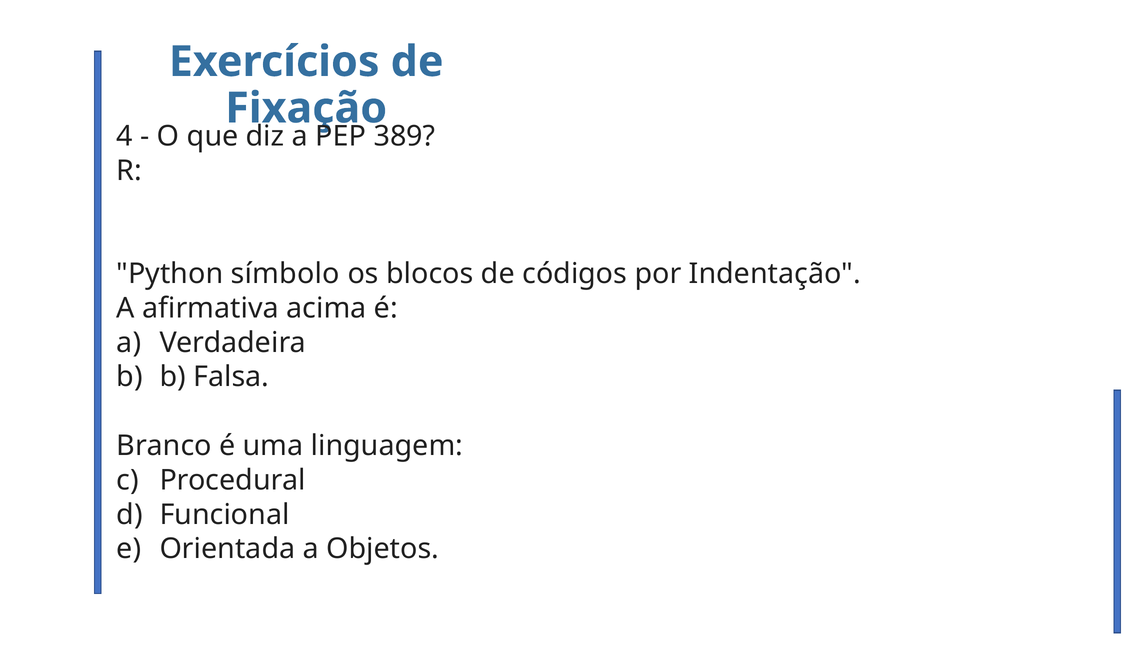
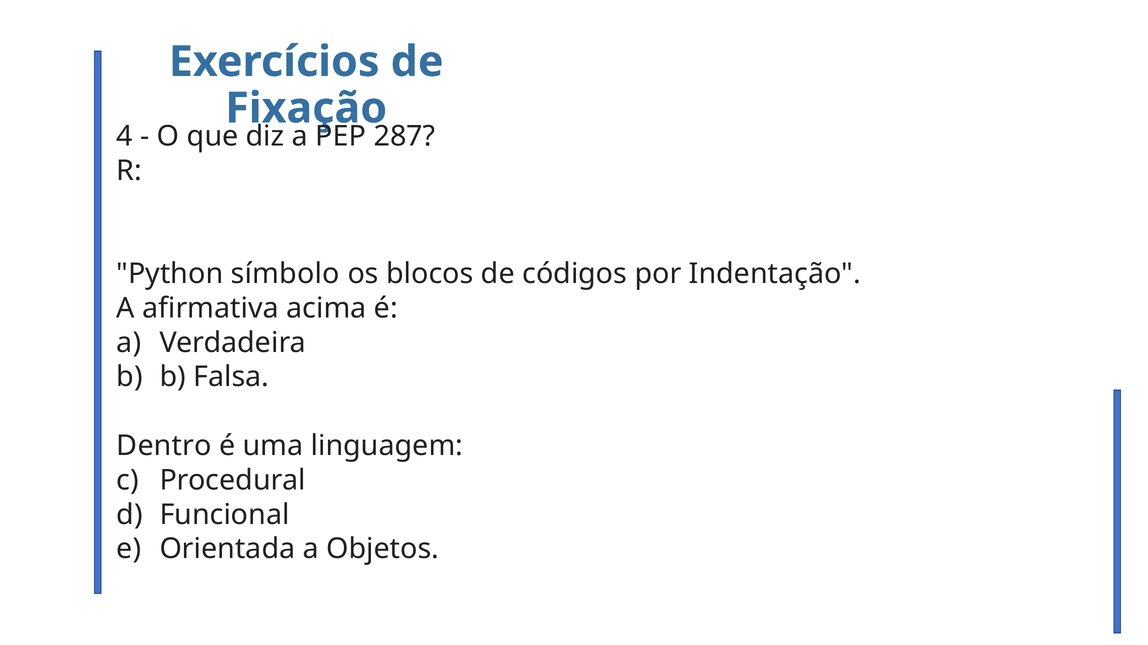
389: 389 -> 287
Branco: Branco -> Dentro
